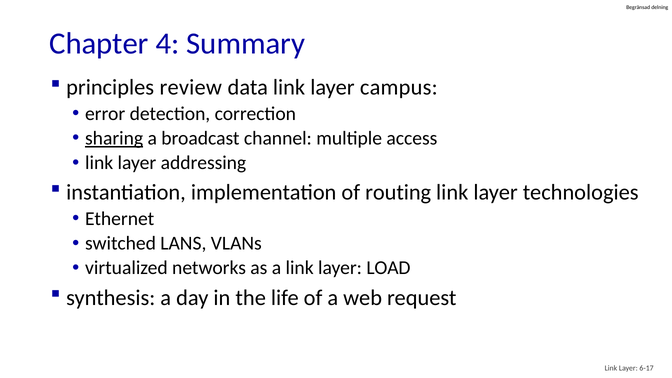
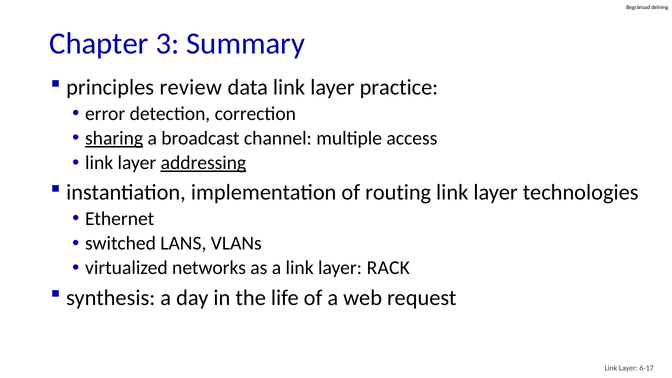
4: 4 -> 3
campus: campus -> practice
addressing underline: none -> present
LOAD: LOAD -> RACK
